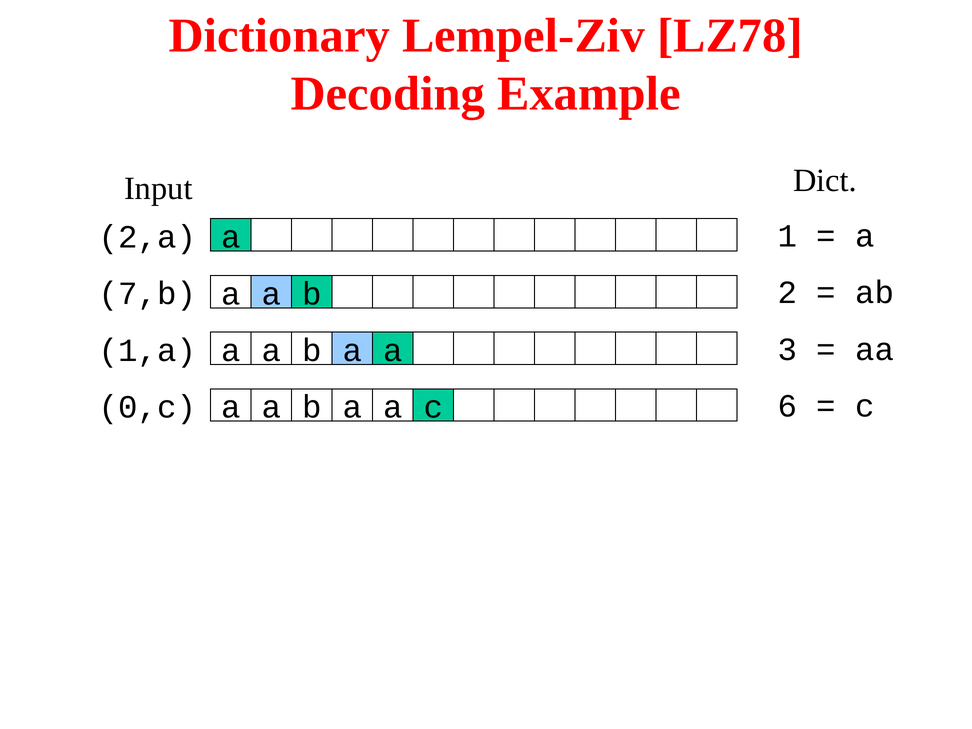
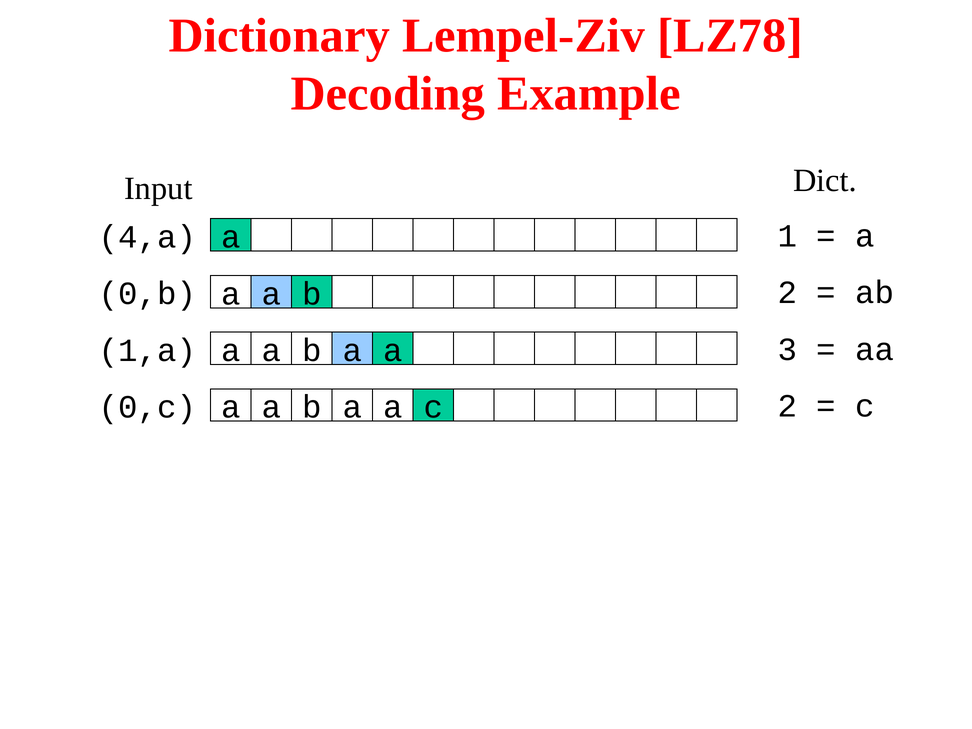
2,a: 2,a -> 4,a
7,b: 7,b -> 0,b
0,c 6: 6 -> 2
